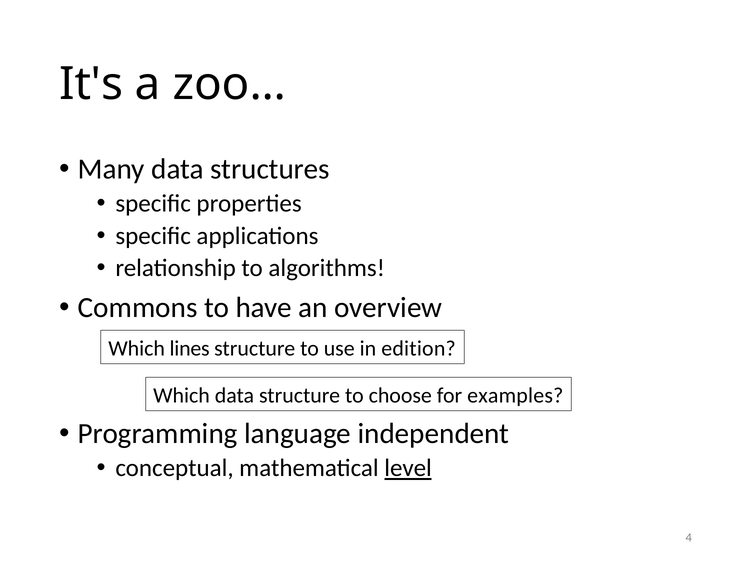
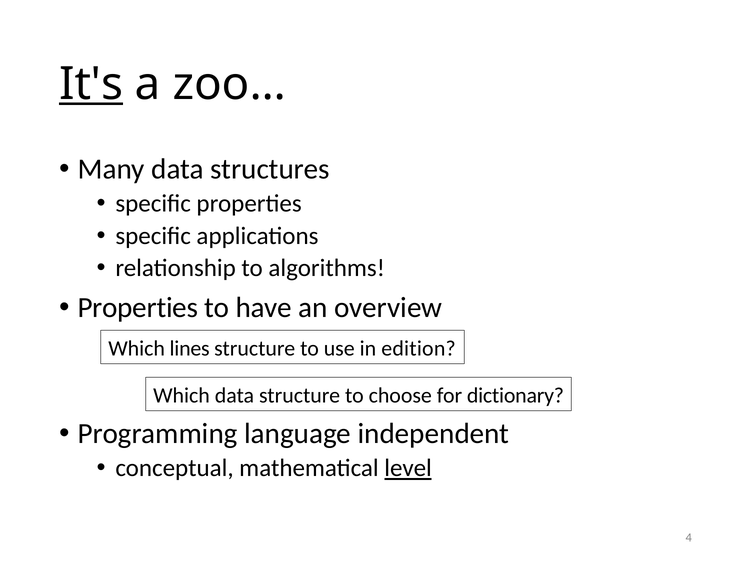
It's underline: none -> present
Commons at (138, 308): Commons -> Properties
examples: examples -> dictionary
